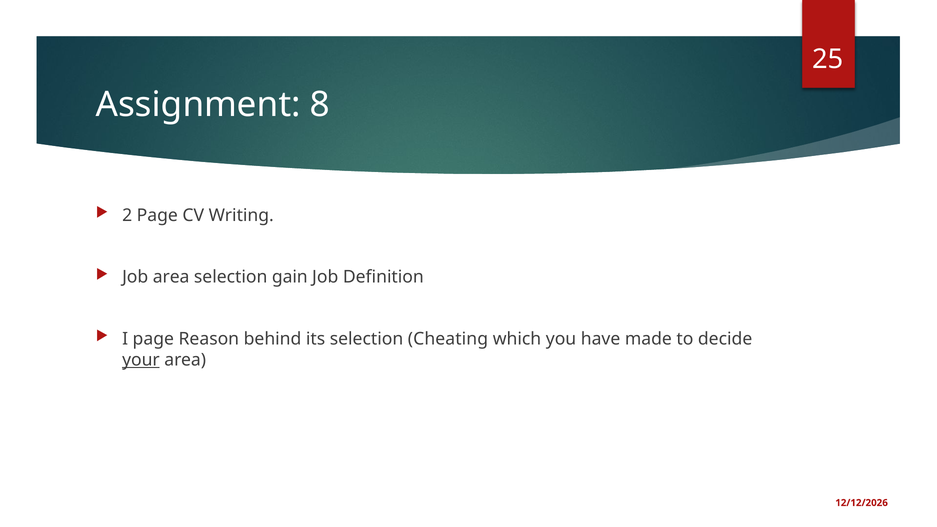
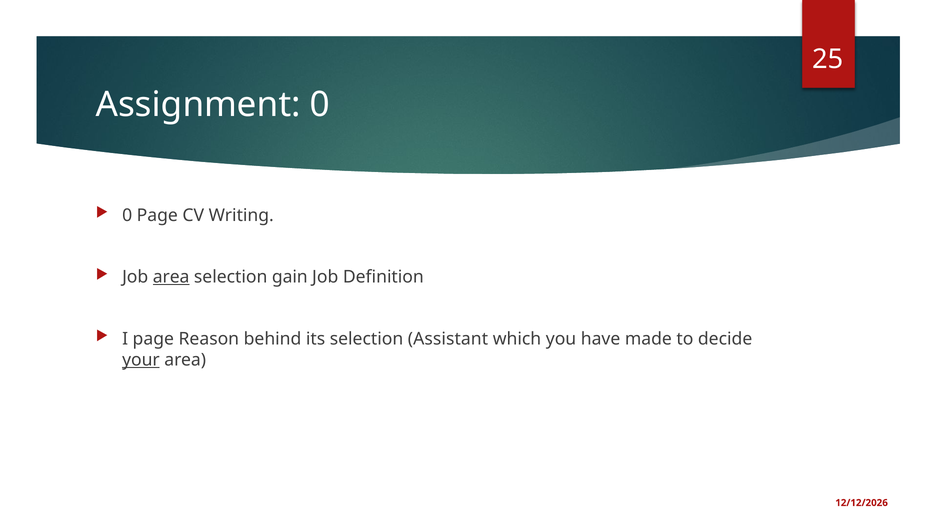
Assignment 8: 8 -> 0
2 at (127, 215): 2 -> 0
area at (171, 277) underline: none -> present
Cheating: Cheating -> Assistant
